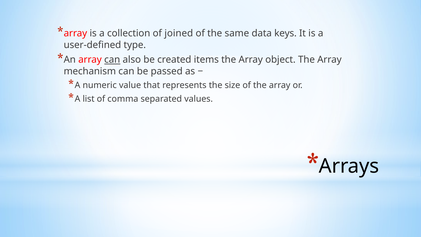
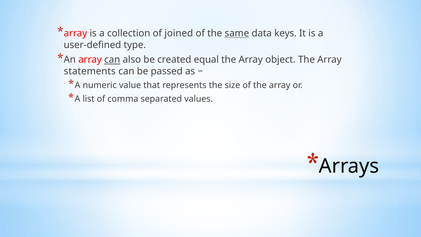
same underline: none -> present
items: items -> equal
mechanism: mechanism -> statements
